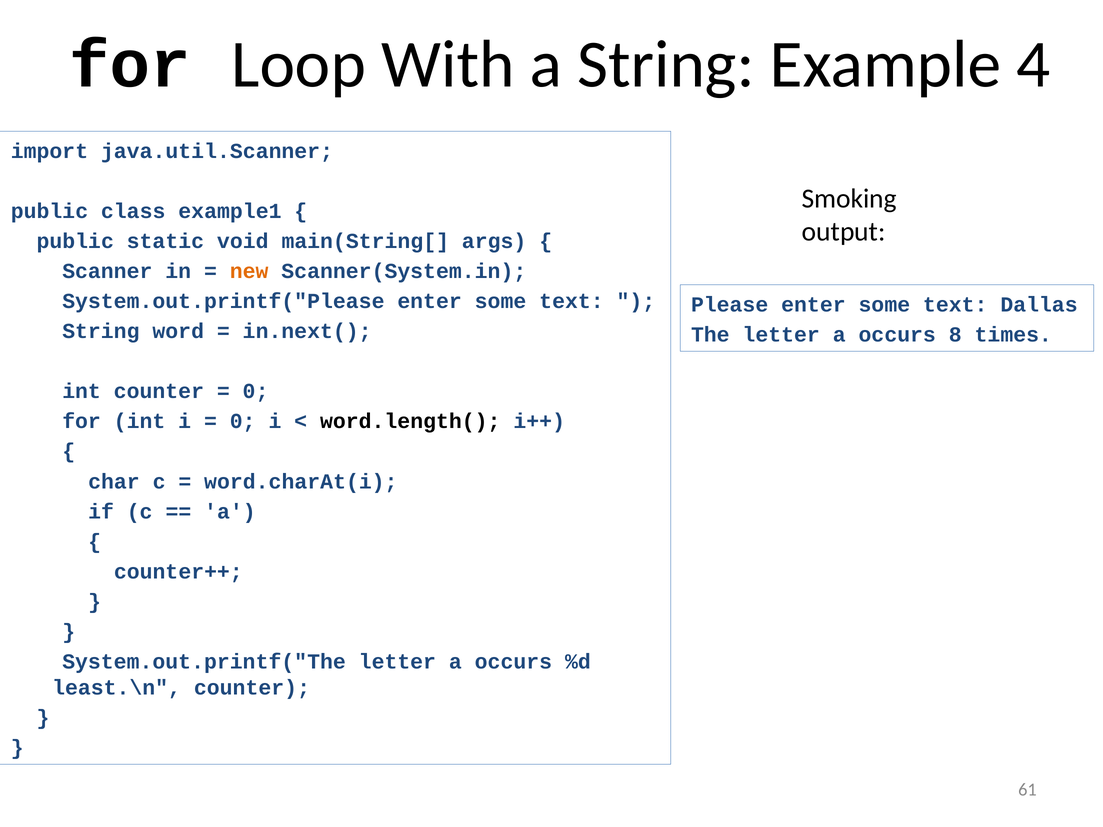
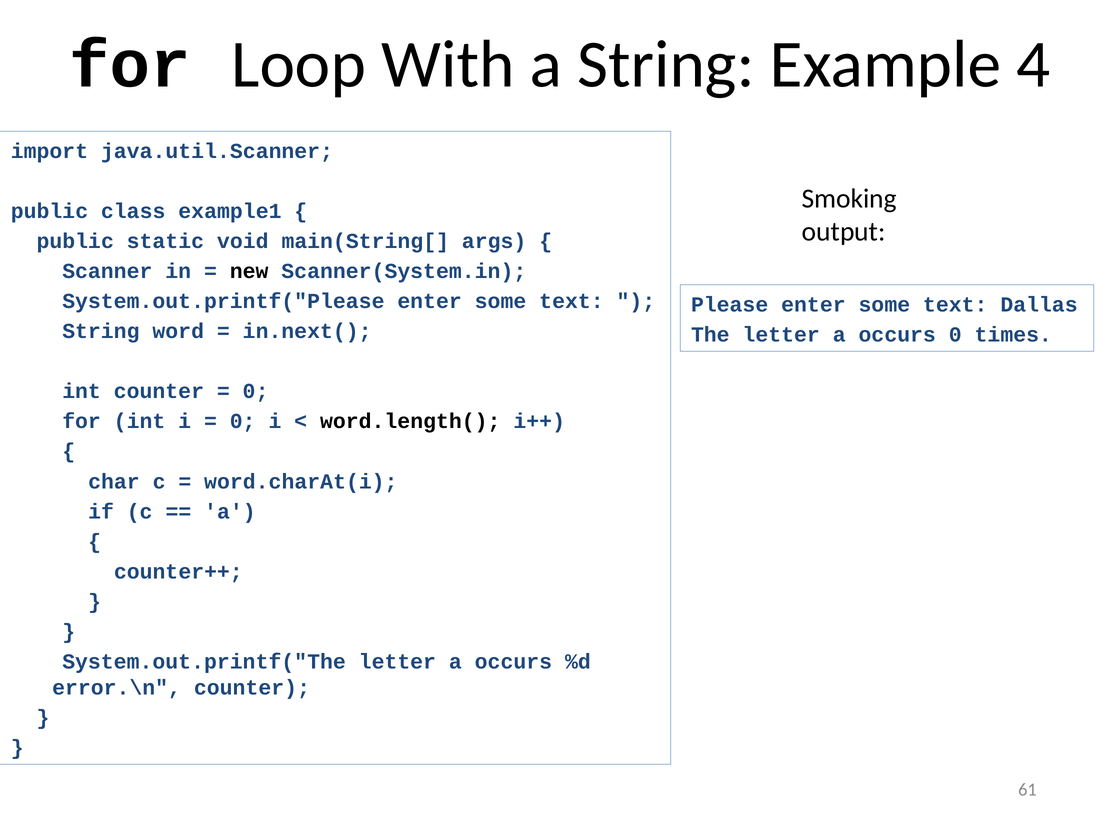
new colour: orange -> black
occurs 8: 8 -> 0
least.\n: least.\n -> error.\n
